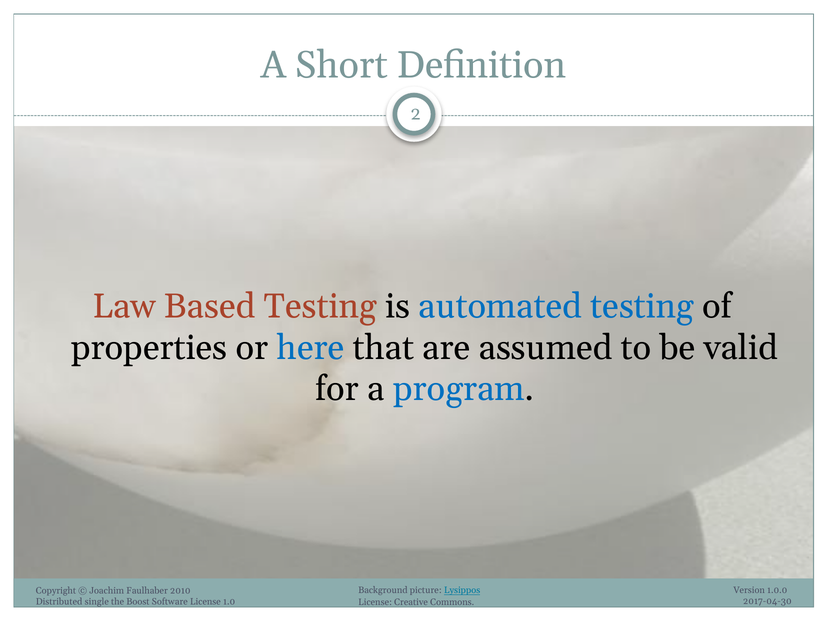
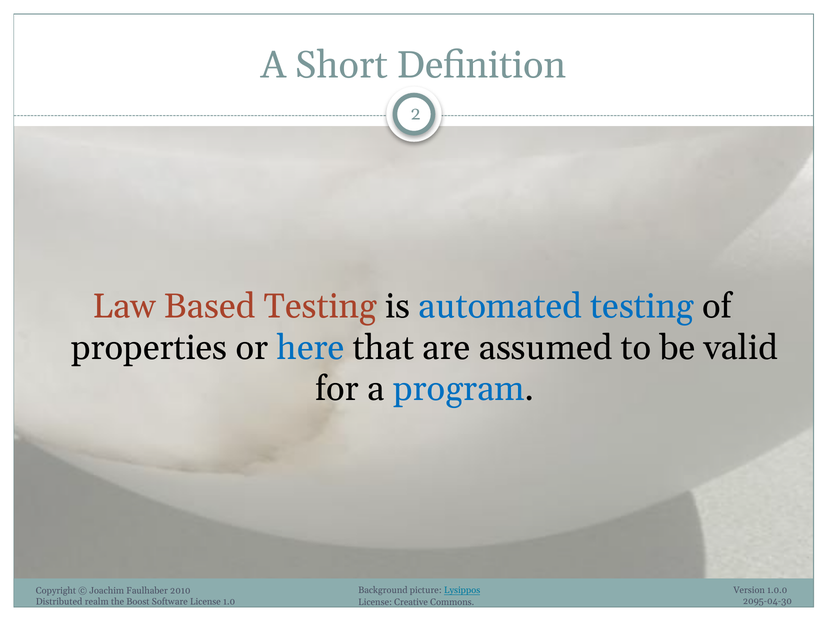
2017-04-30: 2017-04-30 -> 2095-04-30
single: single -> realm
